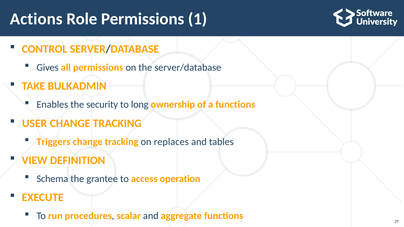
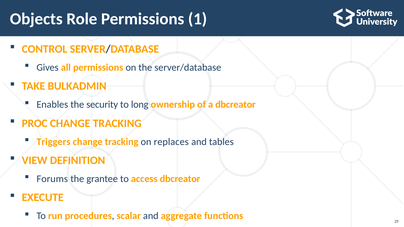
Actions: Actions -> Objects
a functions: functions -> dbcreator
USER: USER -> PROC
Schema: Schema -> Forums
access operation: operation -> dbcreator
